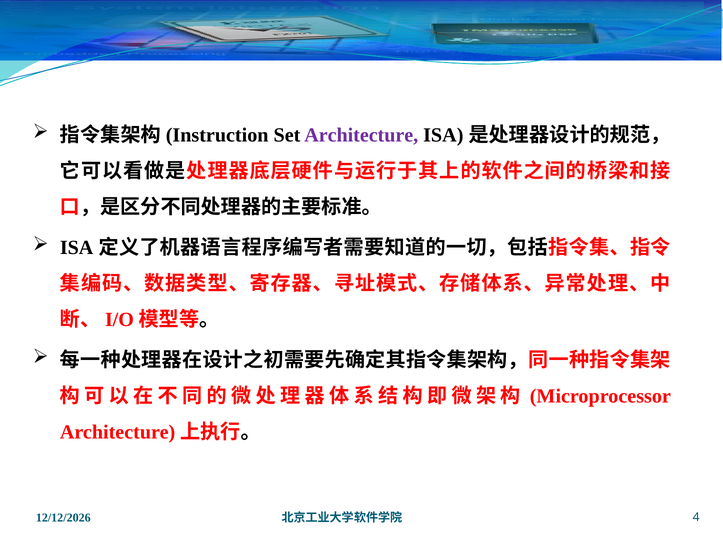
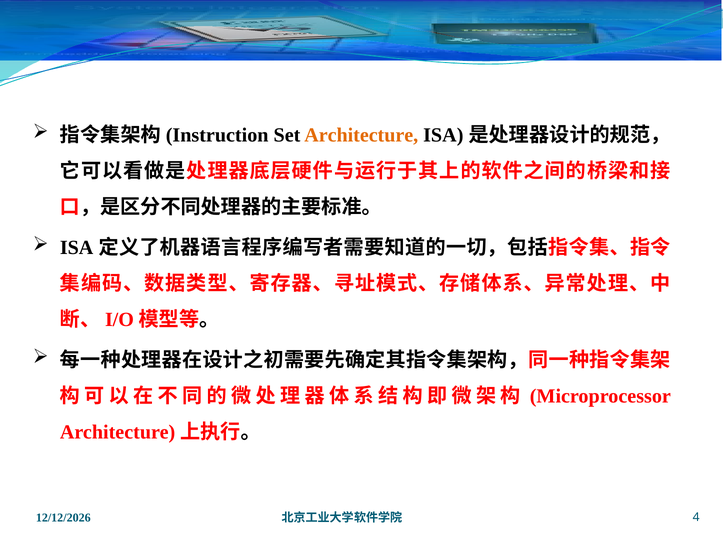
Architecture colour: purple -> orange
